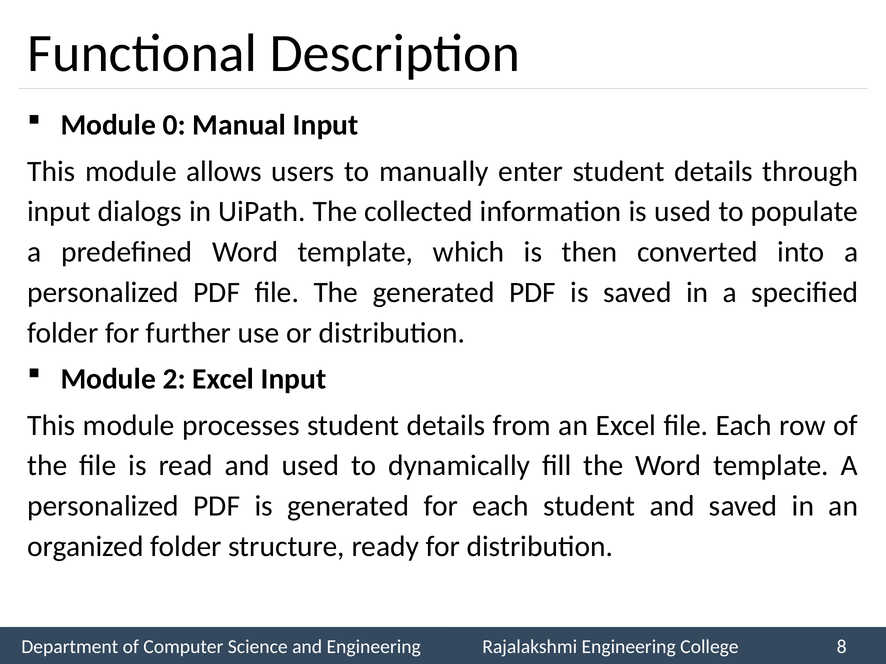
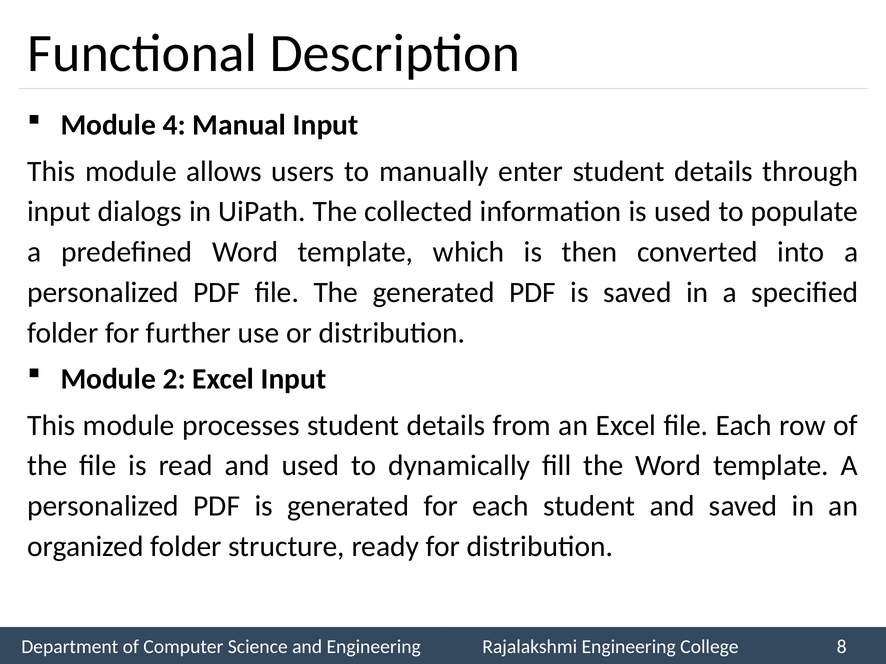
0: 0 -> 4
